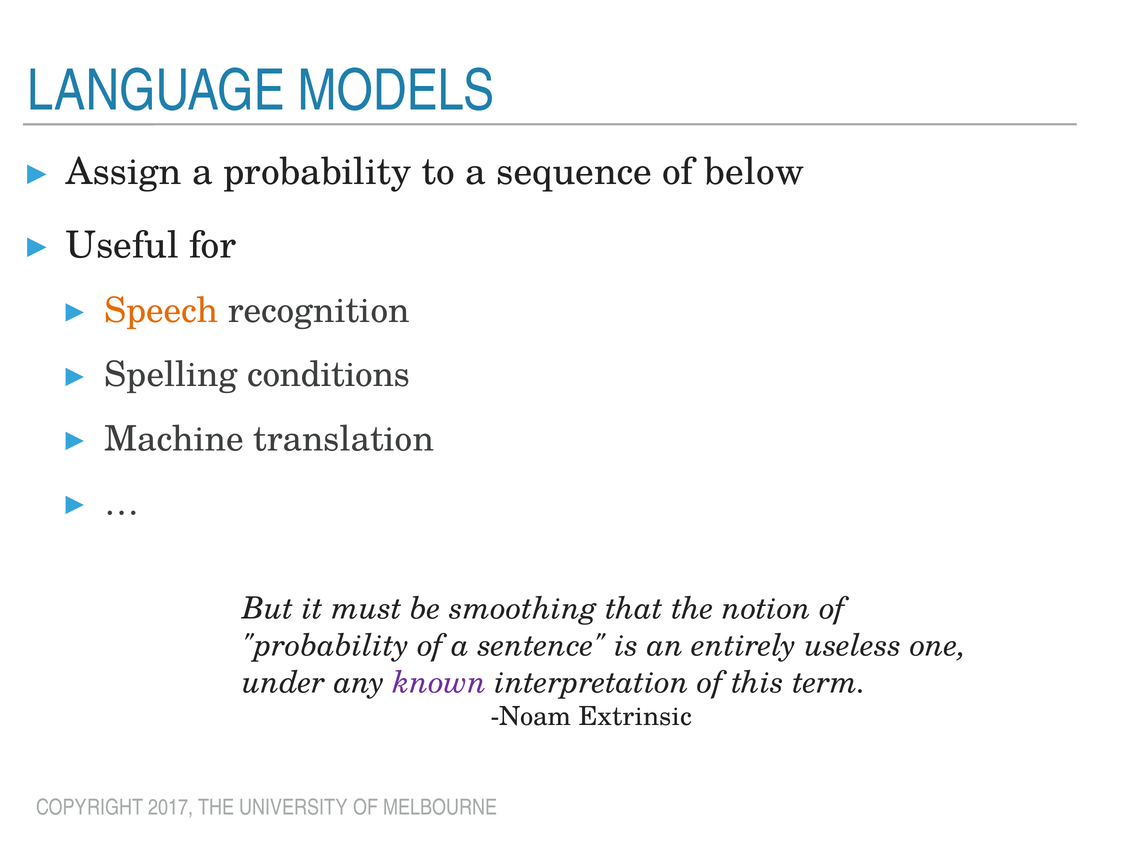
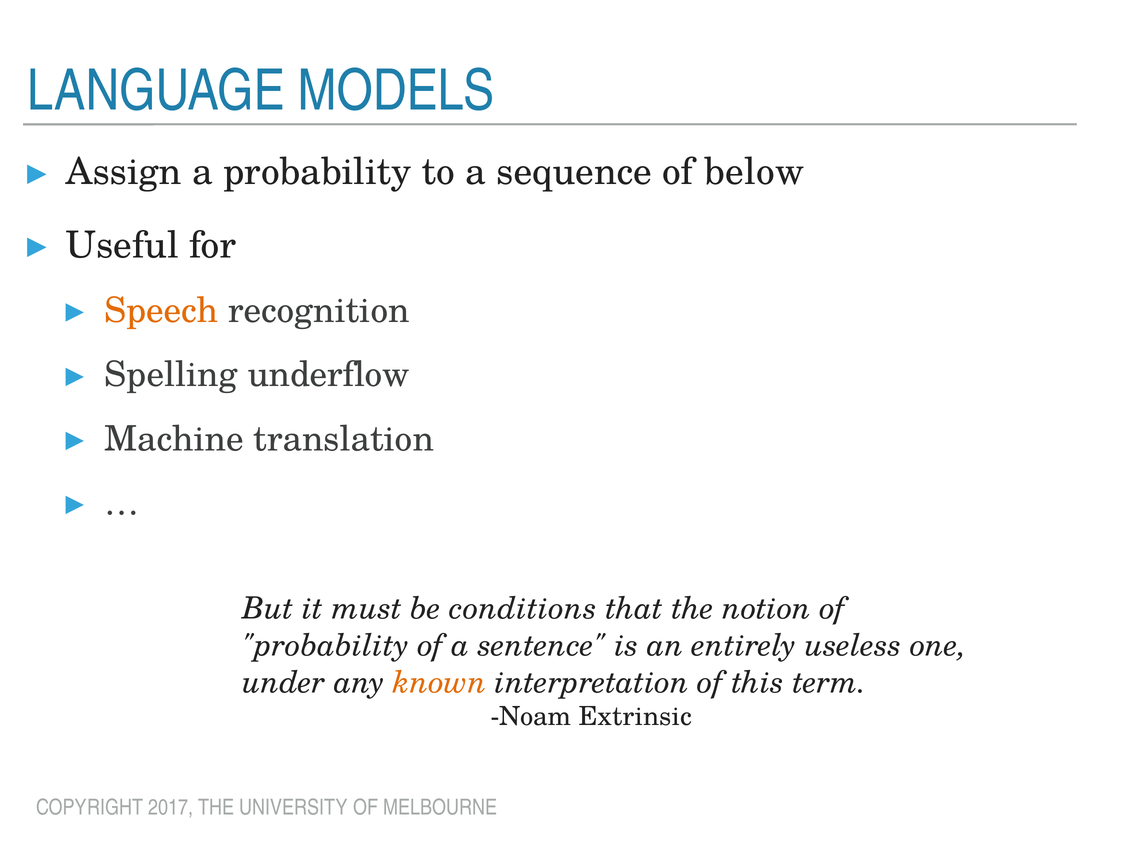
conditions: conditions -> underflow
smoothing: smoothing -> conditions
known colour: purple -> orange
